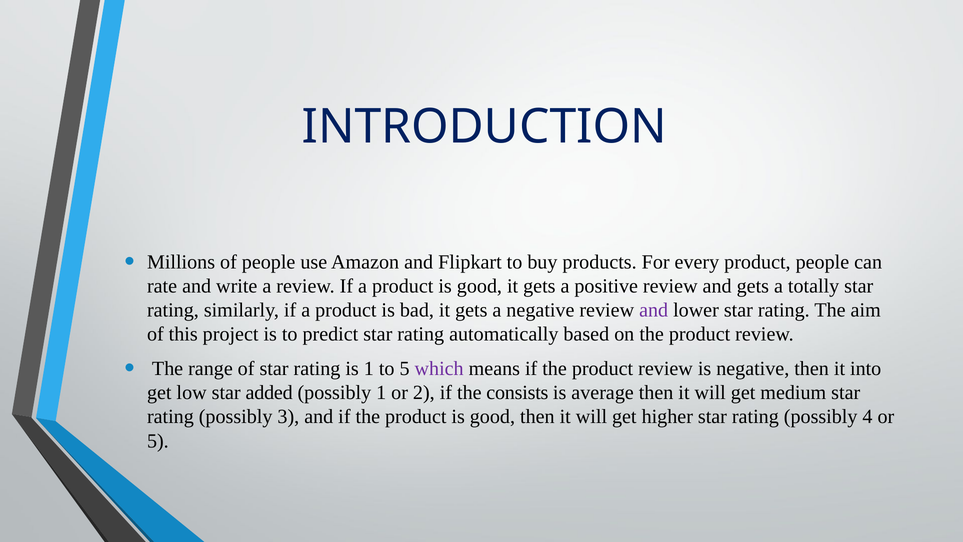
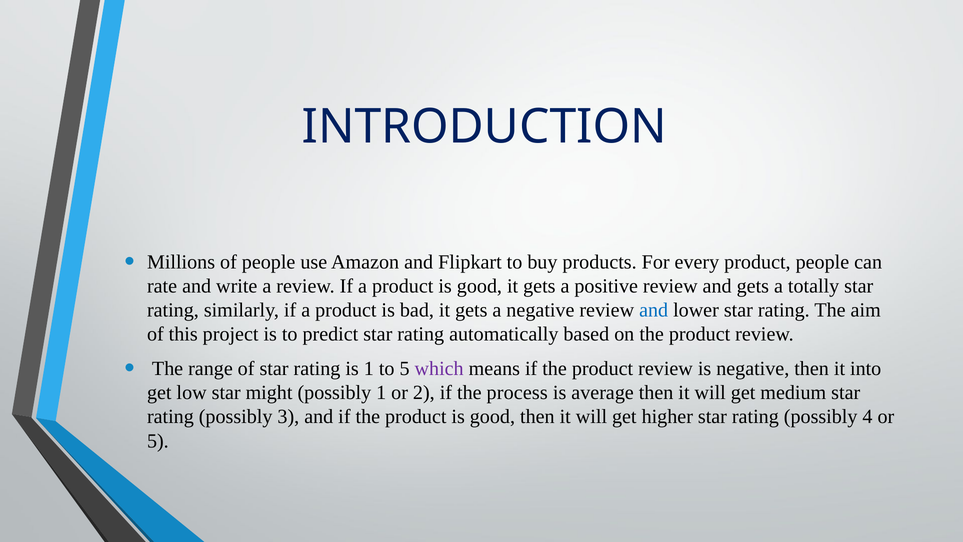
and at (654, 310) colour: purple -> blue
added: added -> might
consists: consists -> process
